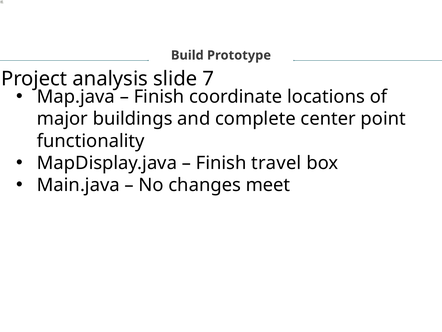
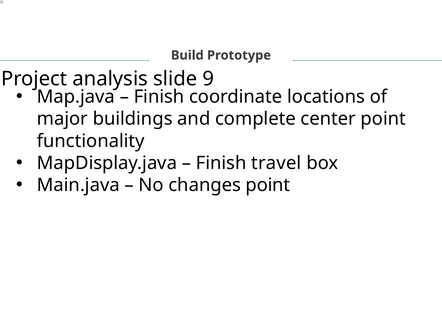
7: 7 -> 9
changes meet: meet -> point
